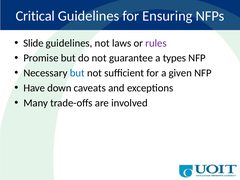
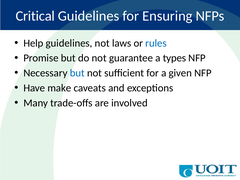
Slide: Slide -> Help
rules colour: purple -> blue
down: down -> make
